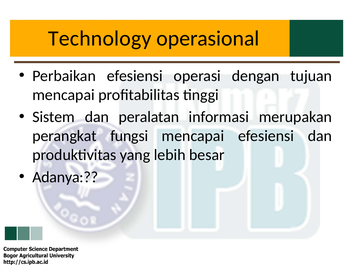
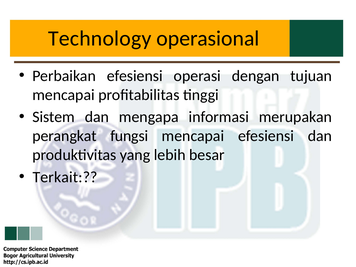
peralatan: peralatan -> mengapa
Adanya: Adanya -> Terkait
